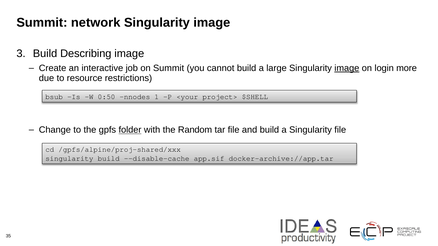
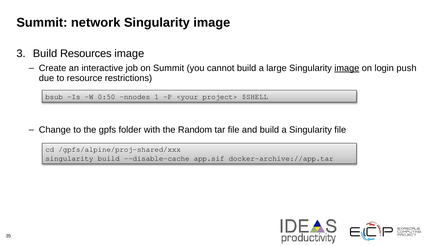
Describing: Describing -> Resources
more: more -> push
folder underline: present -> none
